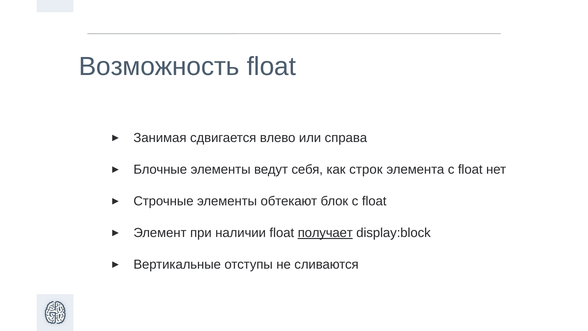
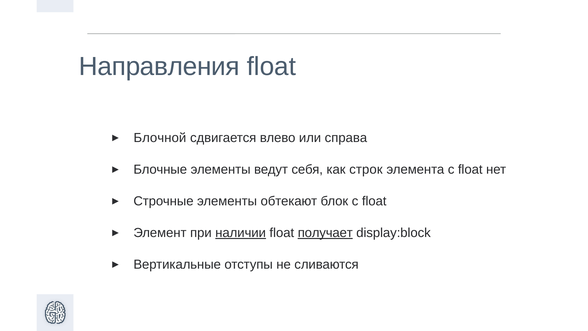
Возможность: Возможность -> Направления
Занимая: Занимая -> Блочной
наличии underline: none -> present
